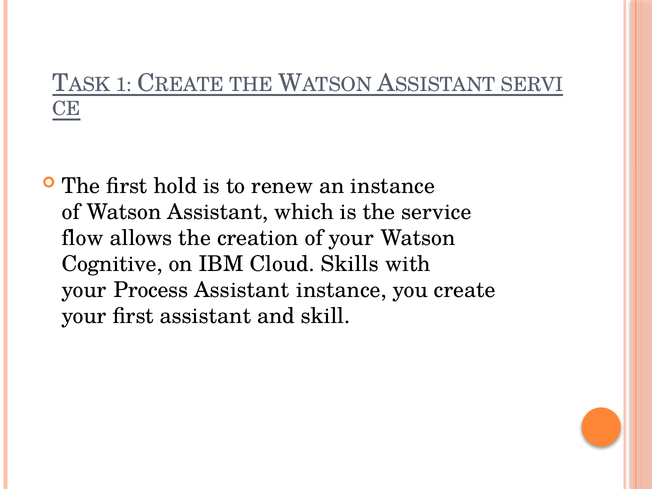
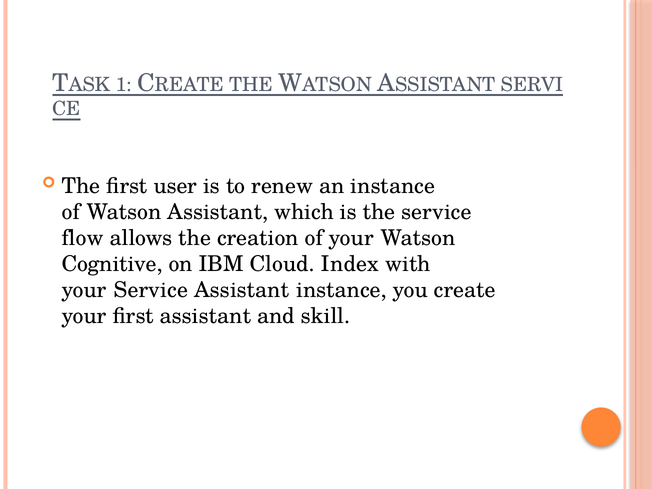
hold: hold -> user
Skills: Skills -> Index
your Process: Process -> Service
